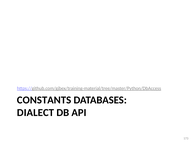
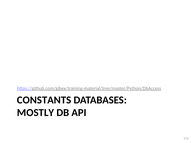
DIALECT: DIALECT -> MOSTLY
